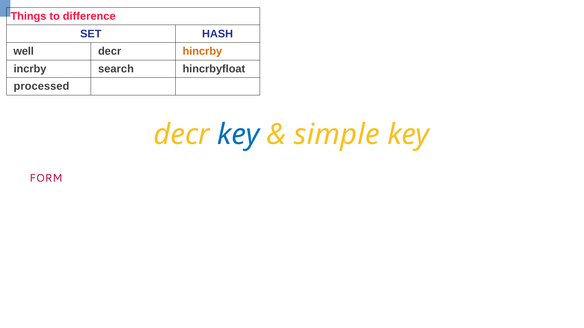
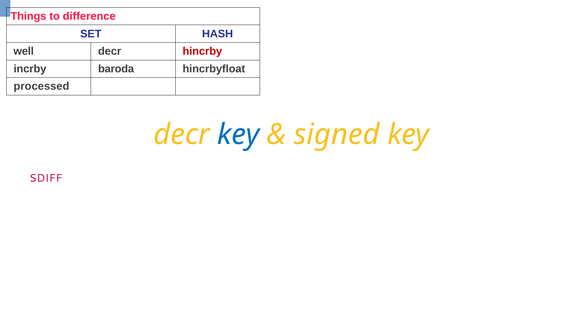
hincrby colour: orange -> red
search: search -> baroda
simple: simple -> signed
FORM: FORM -> SDIFF
